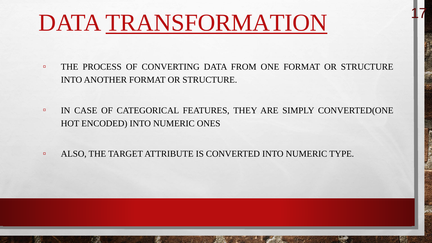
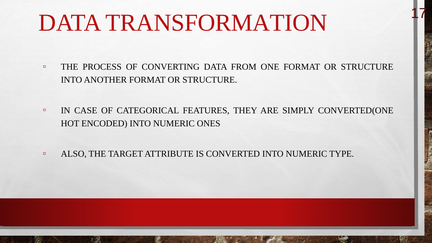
TRANSFORMATION underline: present -> none
